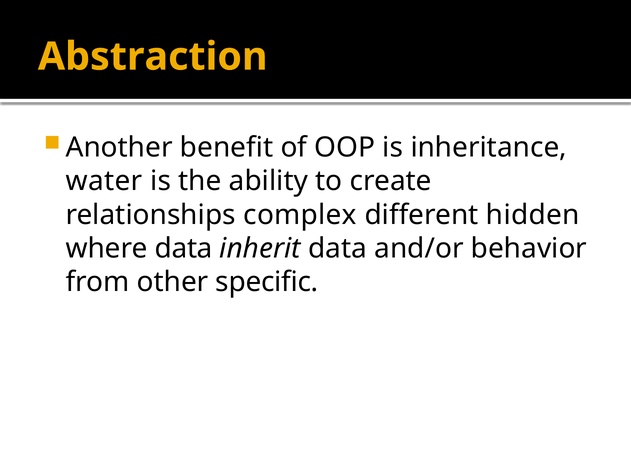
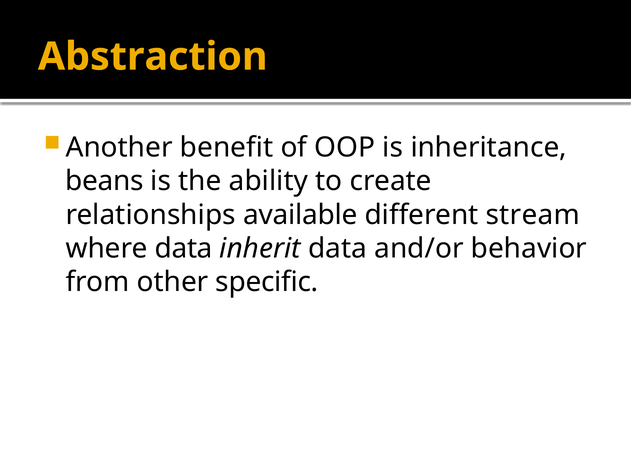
water: water -> beans
complex: complex -> available
hidden: hidden -> stream
